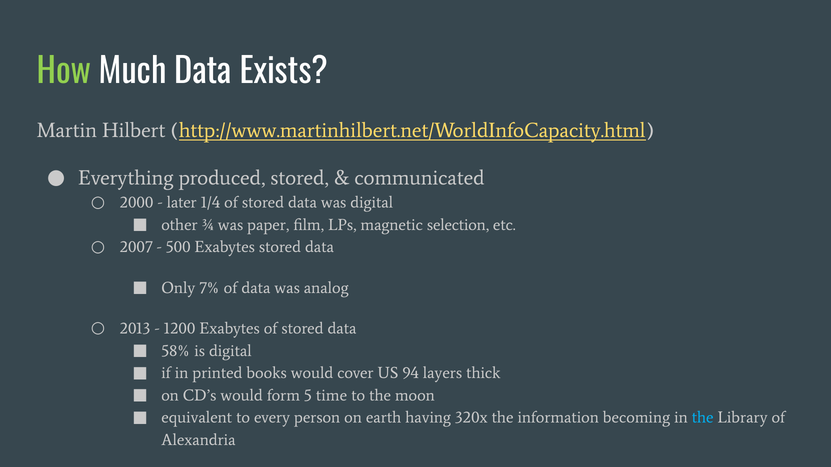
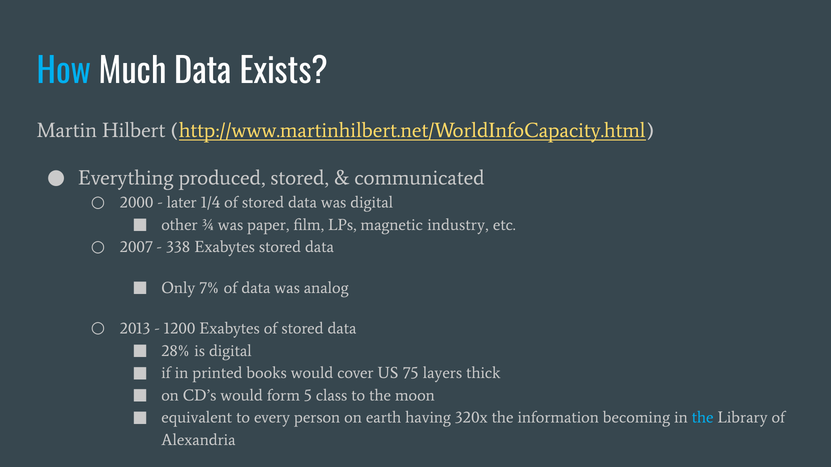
How colour: light green -> light blue
selection: selection -> industry
500: 500 -> 338
58%: 58% -> 28%
94: 94 -> 75
time: time -> class
